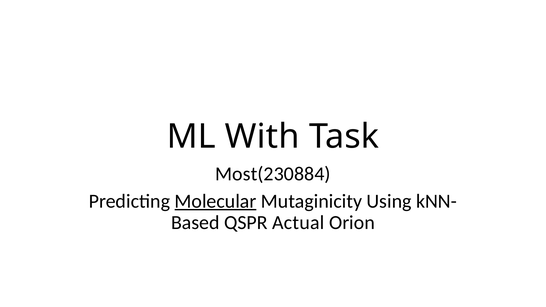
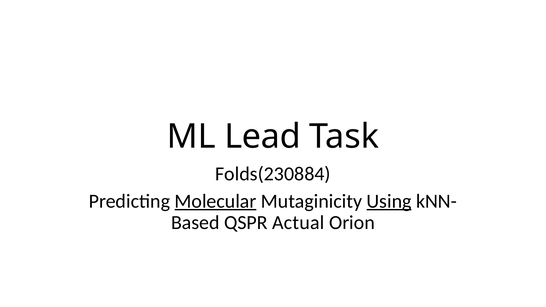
With: With -> Lead
Most(230884: Most(230884 -> Folds(230884
Using underline: none -> present
